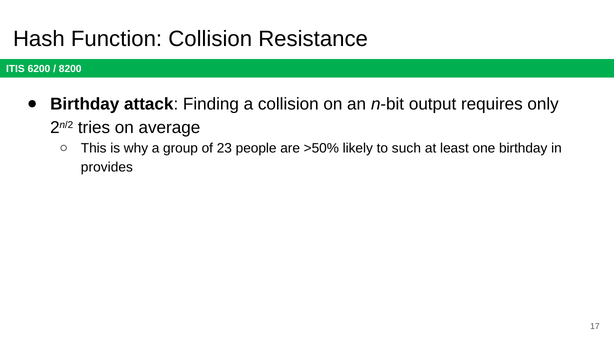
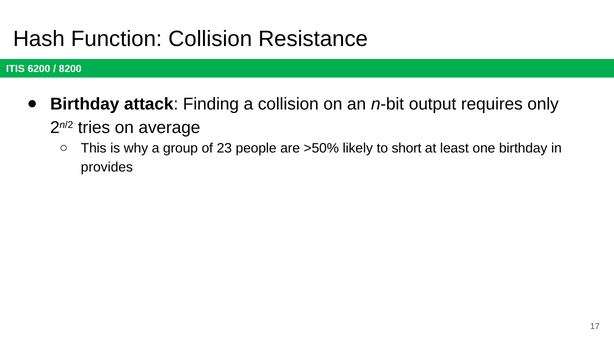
such: such -> short
